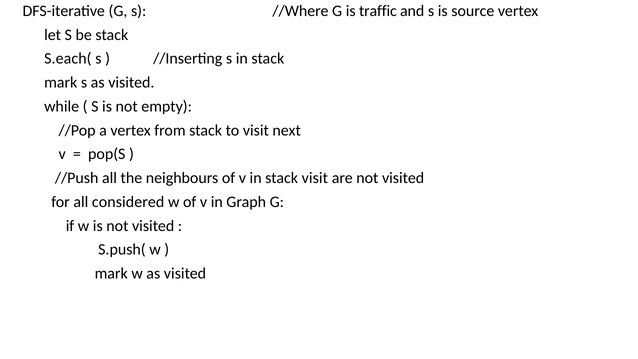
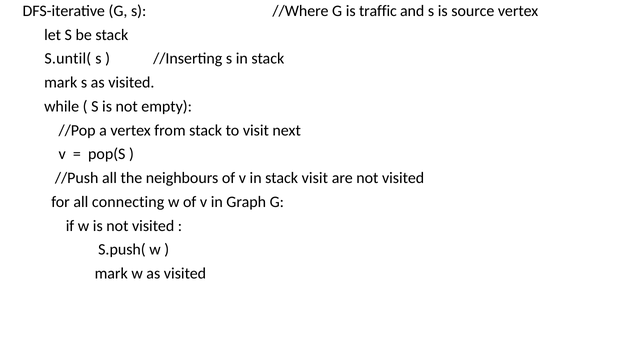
S.each(: S.each( -> S.until(
considered: considered -> connecting
